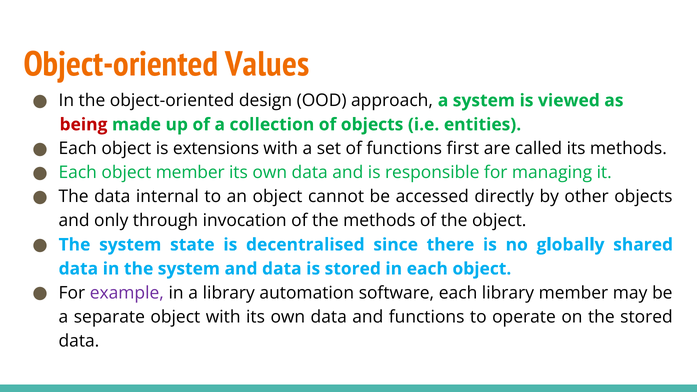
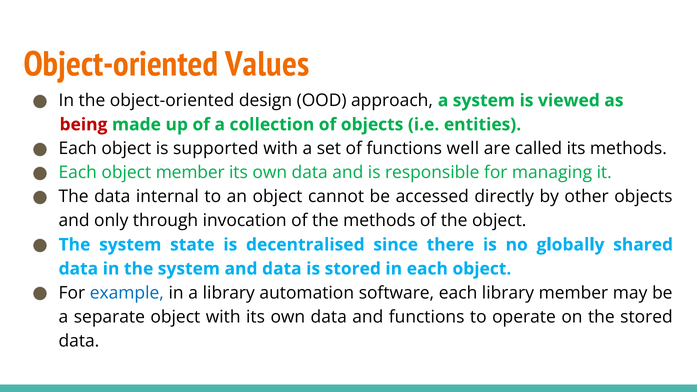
extensions: extensions -> supported
first: first -> well
example colour: purple -> blue
